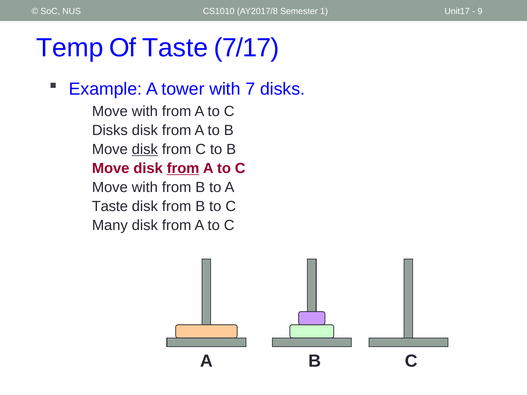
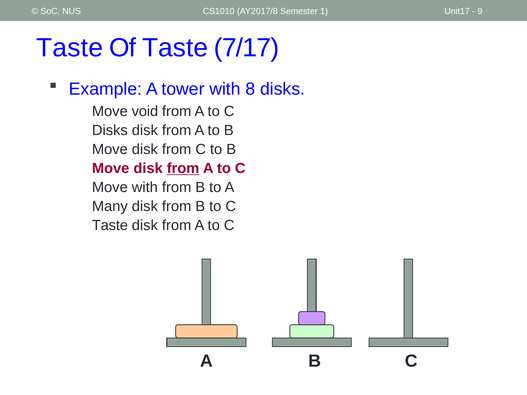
Temp at (70, 48): Temp -> Taste
7: 7 -> 8
with at (145, 111): with -> void
disk at (145, 149) underline: present -> none
Taste at (110, 207): Taste -> Many
Many at (110, 226): Many -> Taste
